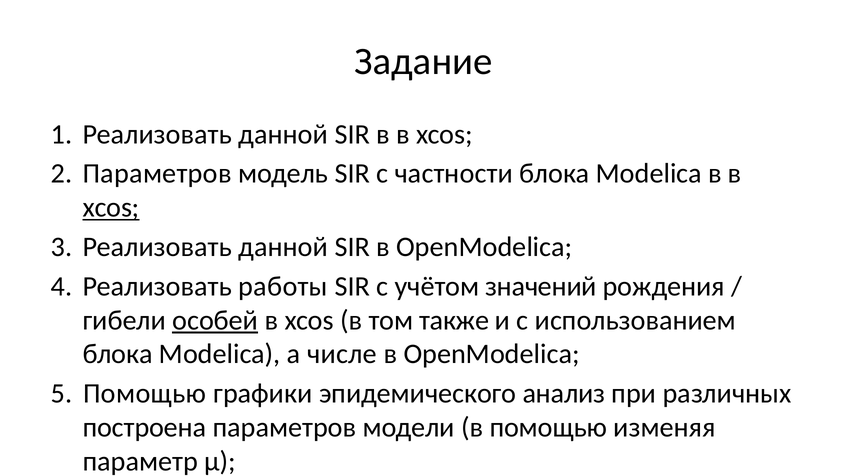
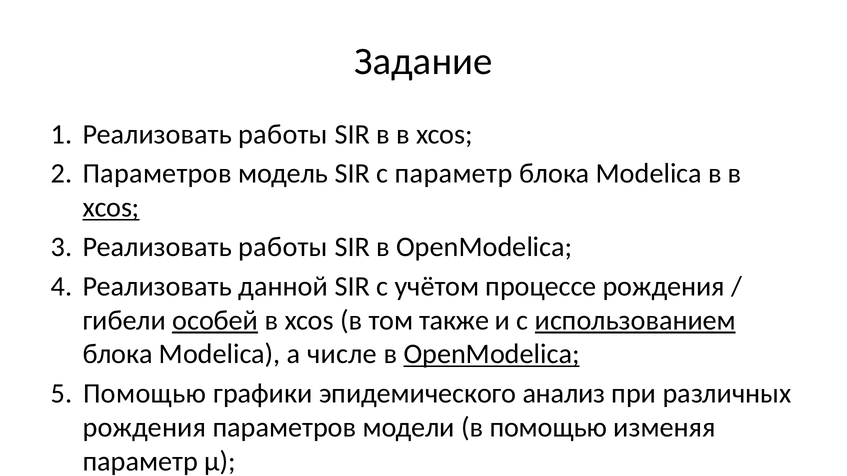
данной at (283, 134): данной -> работы
с частности: частности -> параметр
данной at (283, 247): данной -> работы
работы: работы -> данной
учётом значений: значений -> процессе
использованием underline: none -> present
OpenModelica at (492, 355) underline: none -> present
построена at (144, 428): построена -> рождения
